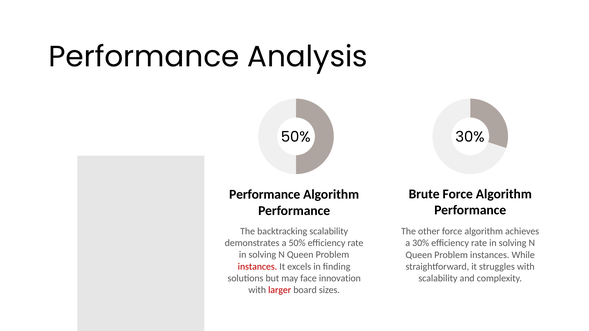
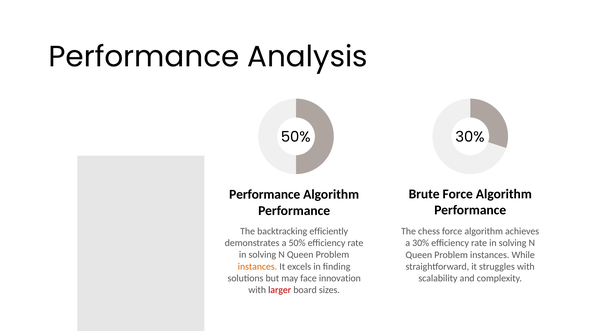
backtracking scalability: scalability -> efficiently
other: other -> chess
instances at (258, 267) colour: red -> orange
